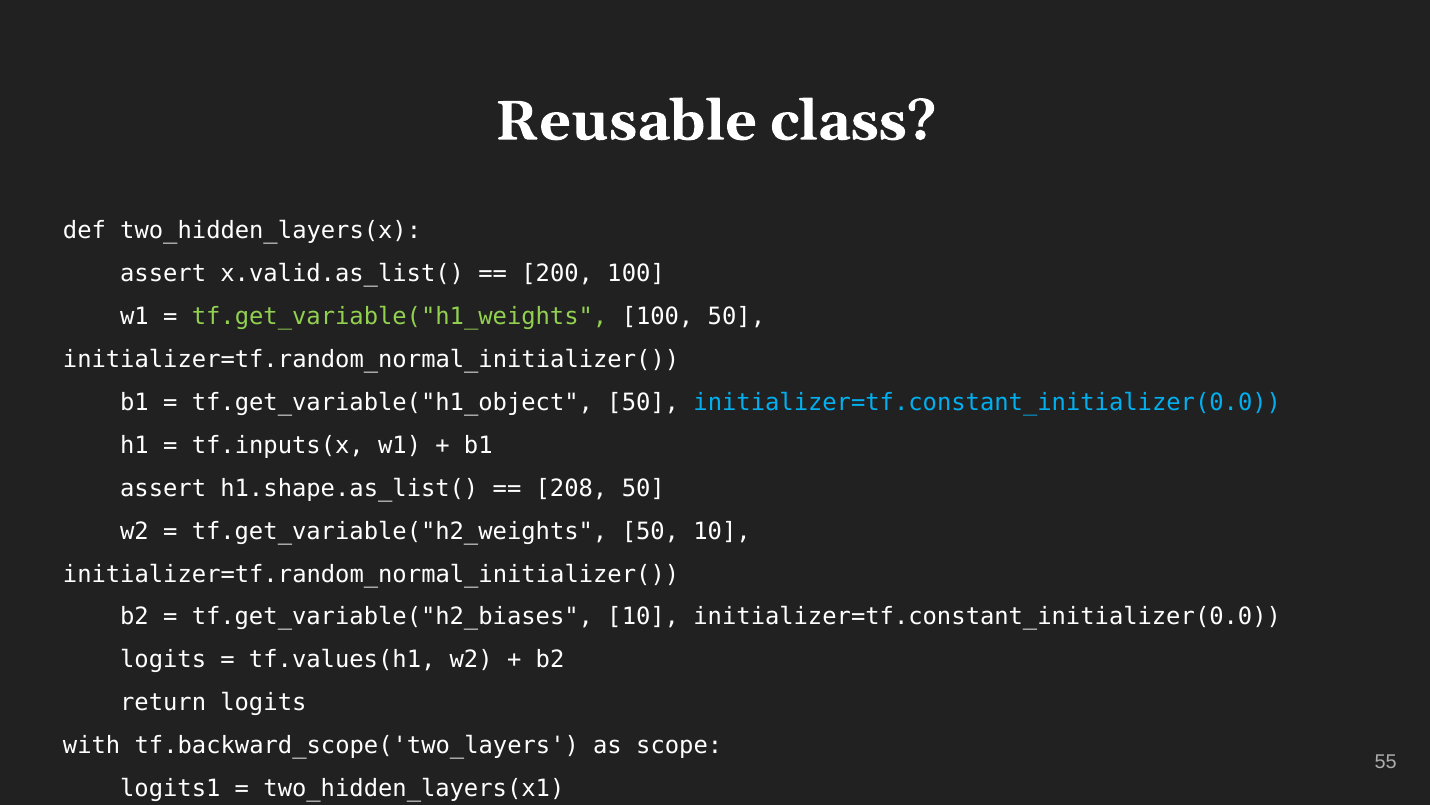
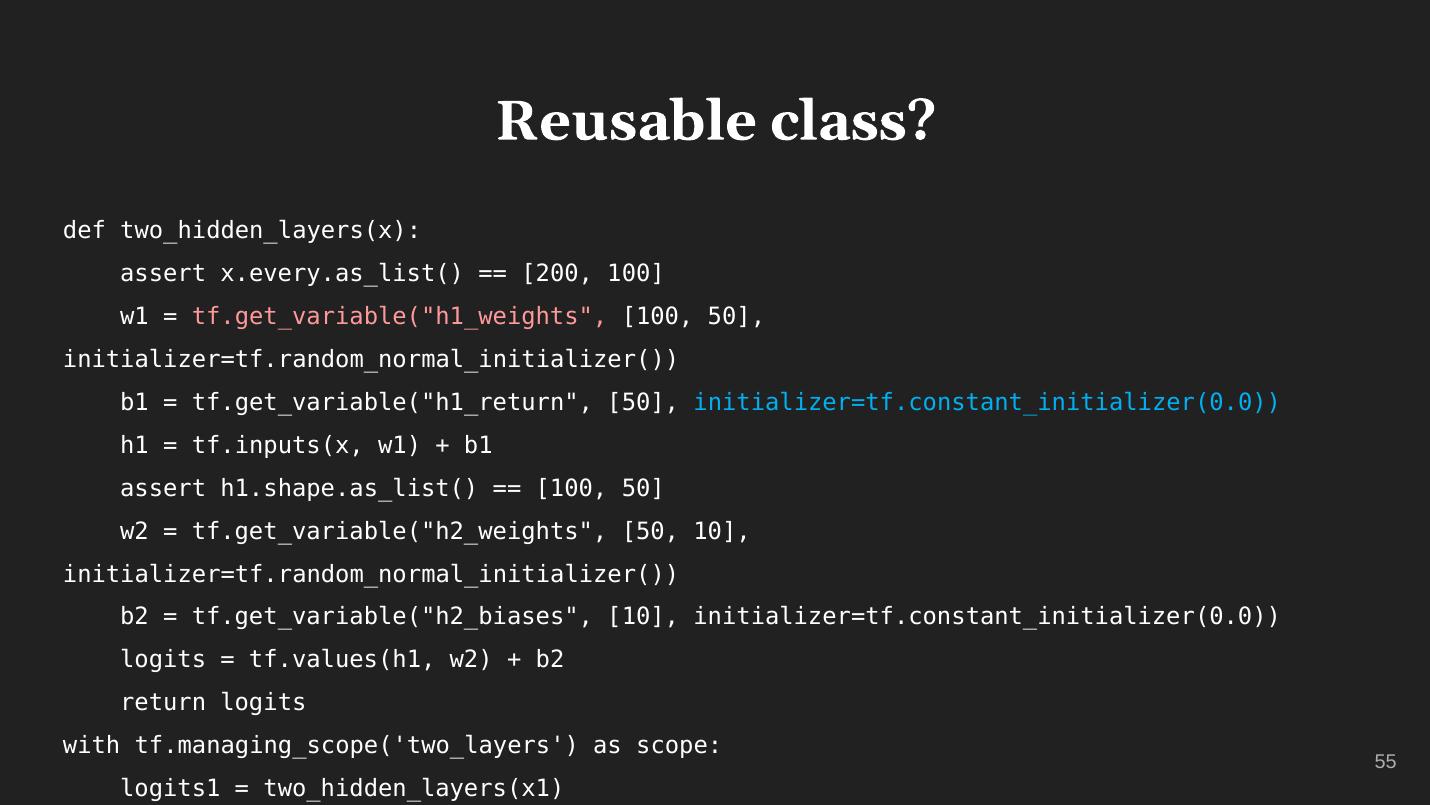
x.valid.as_list(: x.valid.as_list( -> x.every.as_list(
tf.get_variable("h1_weights colour: light green -> pink
tf.get_variable("h1_object: tf.get_variable("h1_object -> tf.get_variable("h1_return
208 at (571, 488): 208 -> 100
tf.backward_scope('two_layers: tf.backward_scope('two_layers -> tf.managing_scope('two_layers
